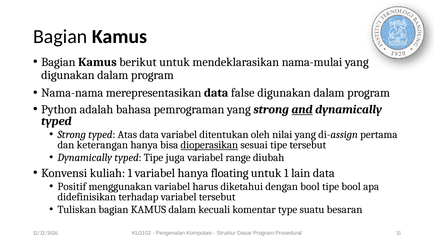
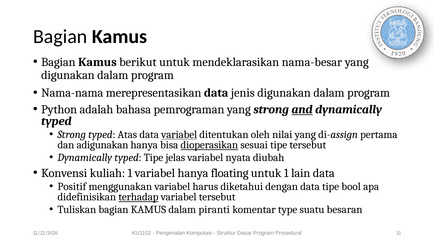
nama-mulai: nama-mulai -> nama-besar
false: false -> jenis
variabel at (179, 135) underline: none -> present
keterangan: keterangan -> adigunakan
juga: juga -> jelas
range: range -> nyata
dengan bool: bool -> data
terhadap underline: none -> present
kecuali: kecuali -> piranti
